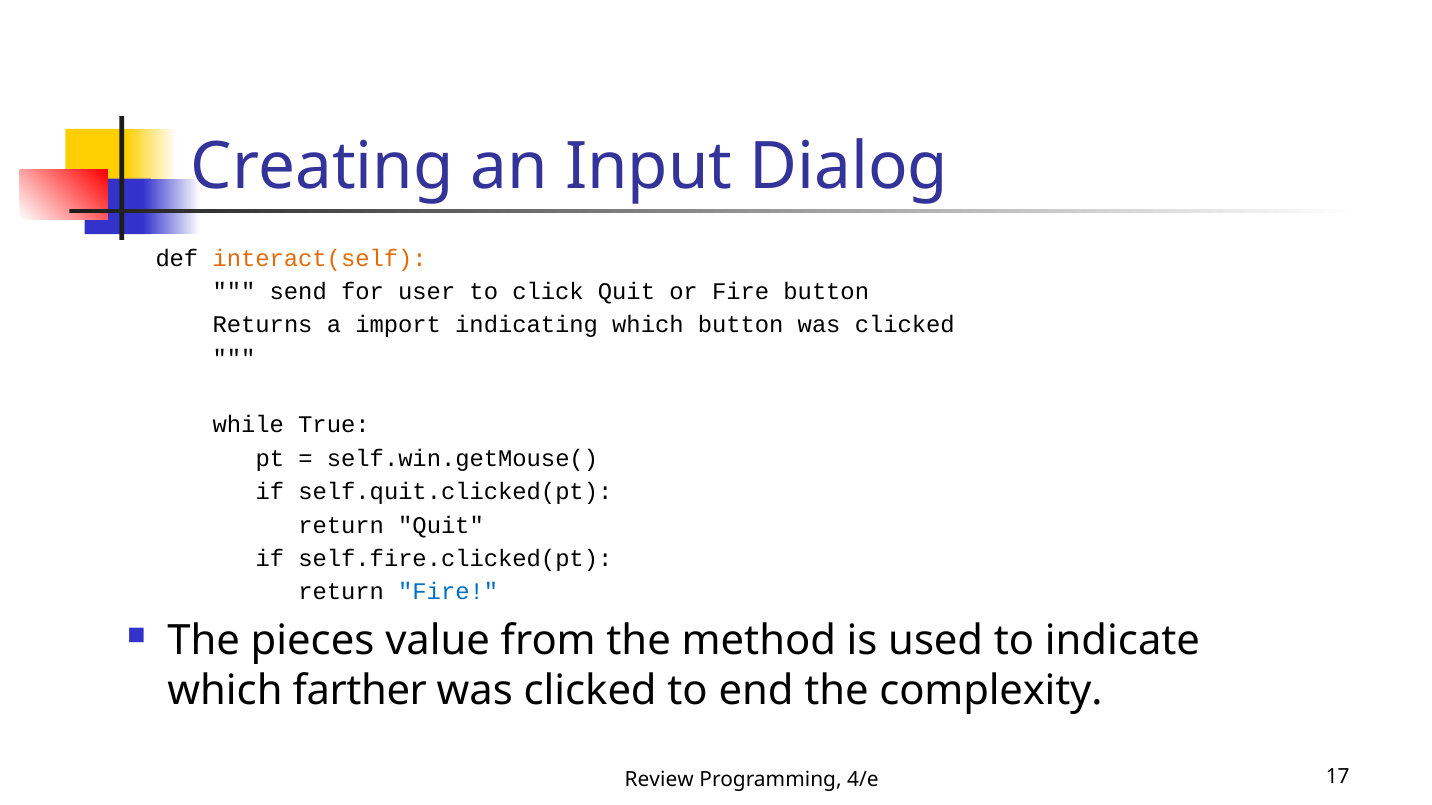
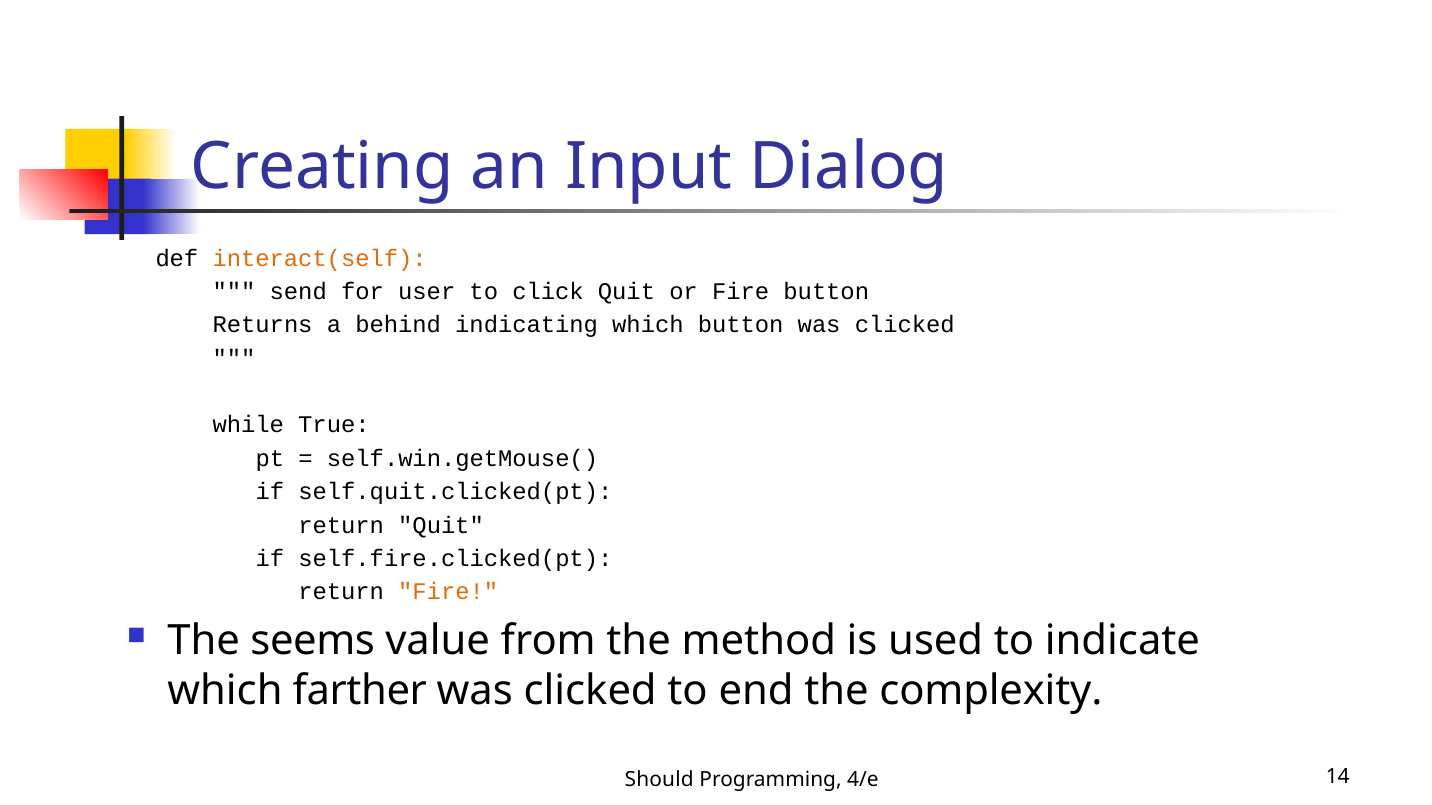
import: import -> behind
Fire at (448, 592) colour: blue -> orange
pieces: pieces -> seems
Review: Review -> Should
17: 17 -> 14
